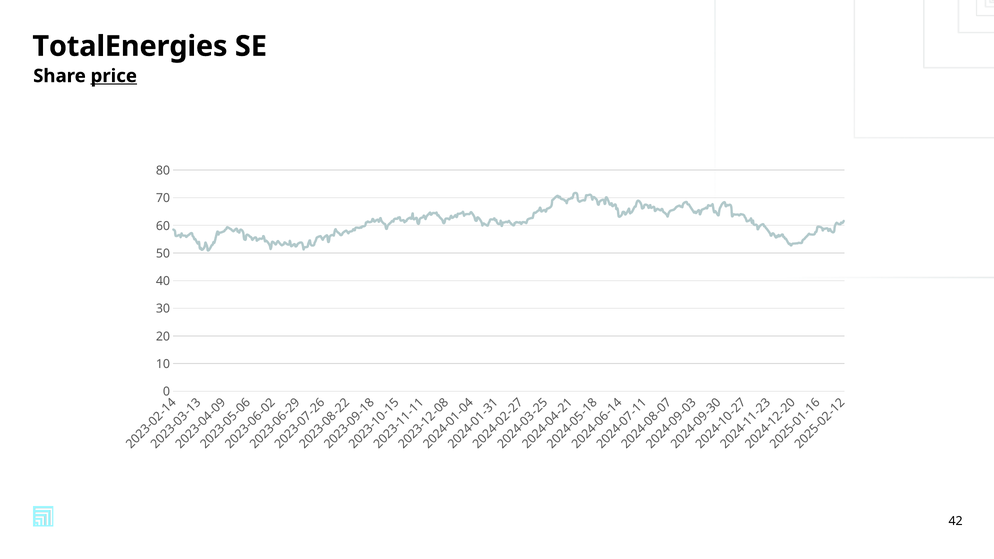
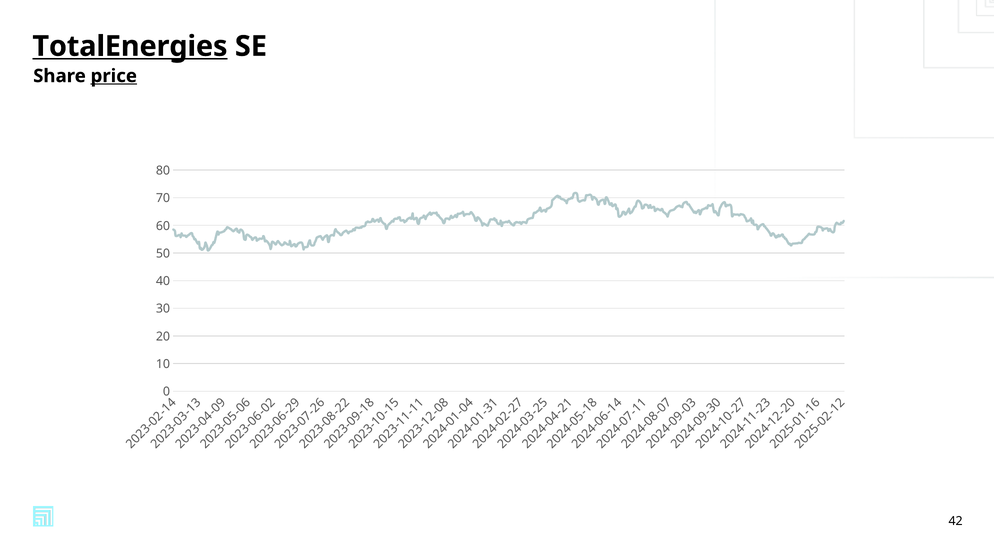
TotalEnergies underline: none -> present
